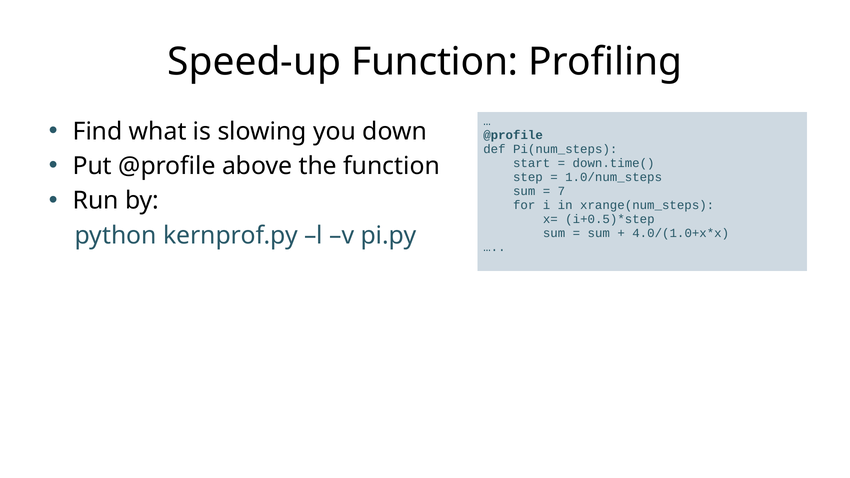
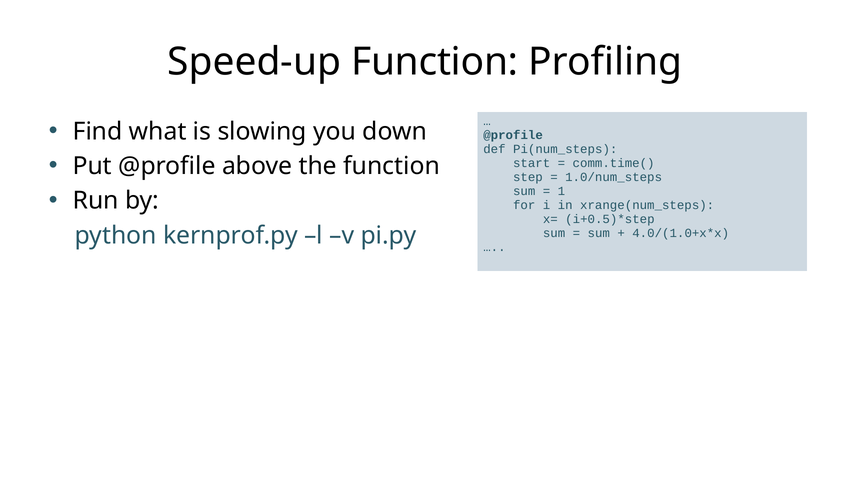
down.time(: down.time( -> comm.time(
7: 7 -> 1
